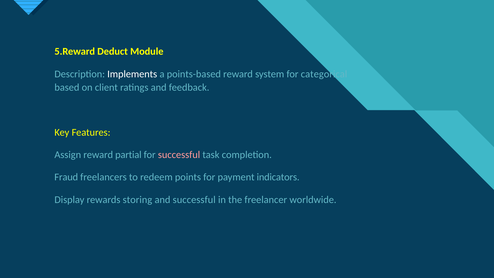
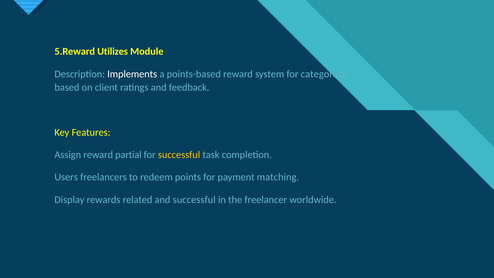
Deduct: Deduct -> Utilizes
successful at (179, 155) colour: pink -> yellow
Fraud: Fraud -> Users
indicators: indicators -> matching
storing: storing -> related
